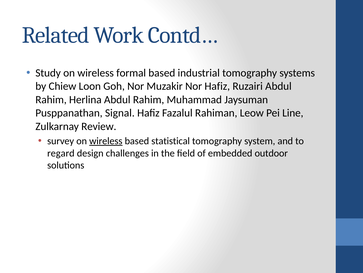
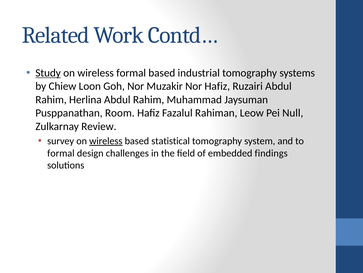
Study underline: none -> present
Signal: Signal -> Room
Line: Line -> Null
regard at (61, 153): regard -> formal
outdoor: outdoor -> findings
